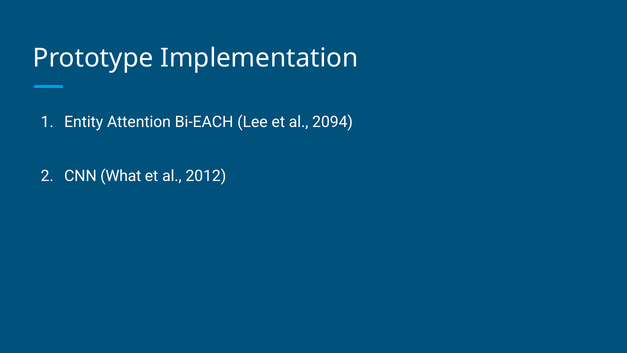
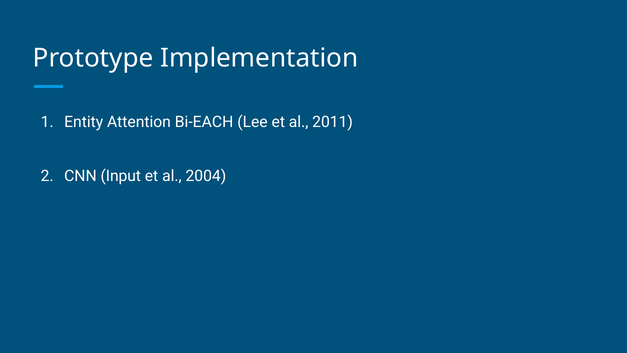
2094: 2094 -> 2011
What: What -> Input
2012: 2012 -> 2004
